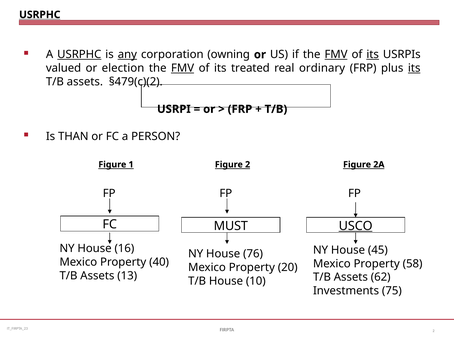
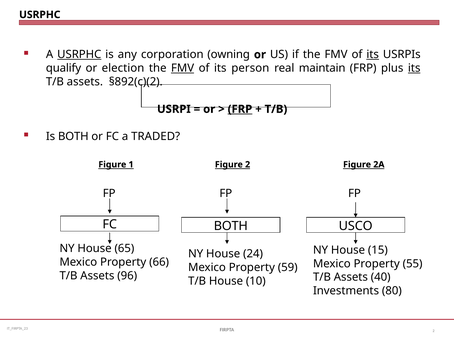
USRPHC at (40, 15) underline: present -> none
any underline: present -> none
FMV at (336, 54) underline: present -> none
valued: valued -> qualify
treated: treated -> person
ordinary: ordinary -> maintain
§479(c)(2: §479(c)(2 -> §892(c)(2
FRP at (240, 109) underline: none -> present
Is THAN: THAN -> BOTH
PERSON: PERSON -> TRADED
FC MUST: MUST -> BOTH
USCO underline: present -> none
16: 16 -> 65
45: 45 -> 15
76: 76 -> 24
40: 40 -> 66
58: 58 -> 55
20: 20 -> 59
13: 13 -> 96
62: 62 -> 40
75: 75 -> 80
